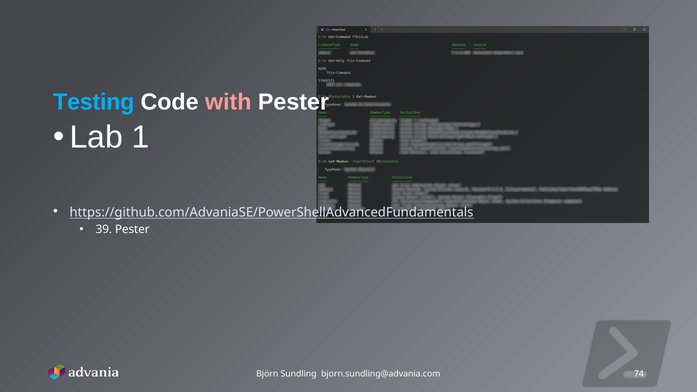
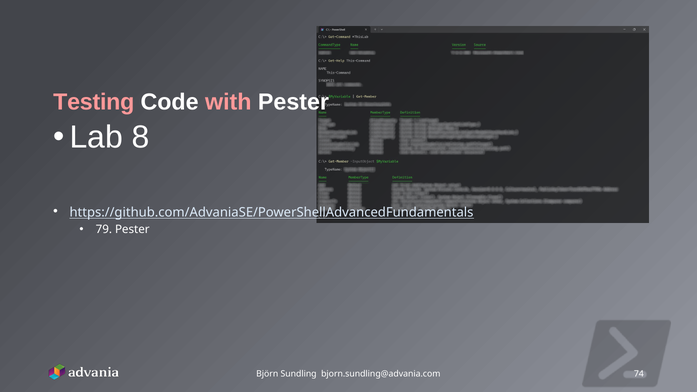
Testing colour: light blue -> pink
1: 1 -> 8
39: 39 -> 79
